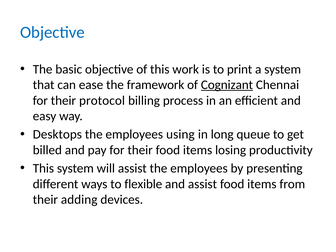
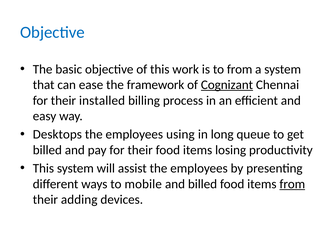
to print: print -> from
protocol: protocol -> installed
flexible: flexible -> mobile
and assist: assist -> billed
from at (292, 184) underline: none -> present
